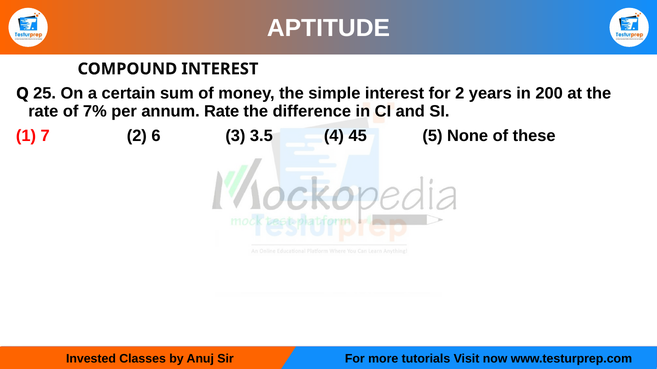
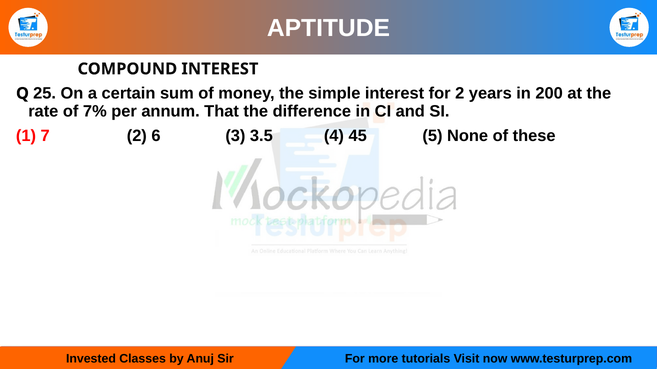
annum Rate: Rate -> That
